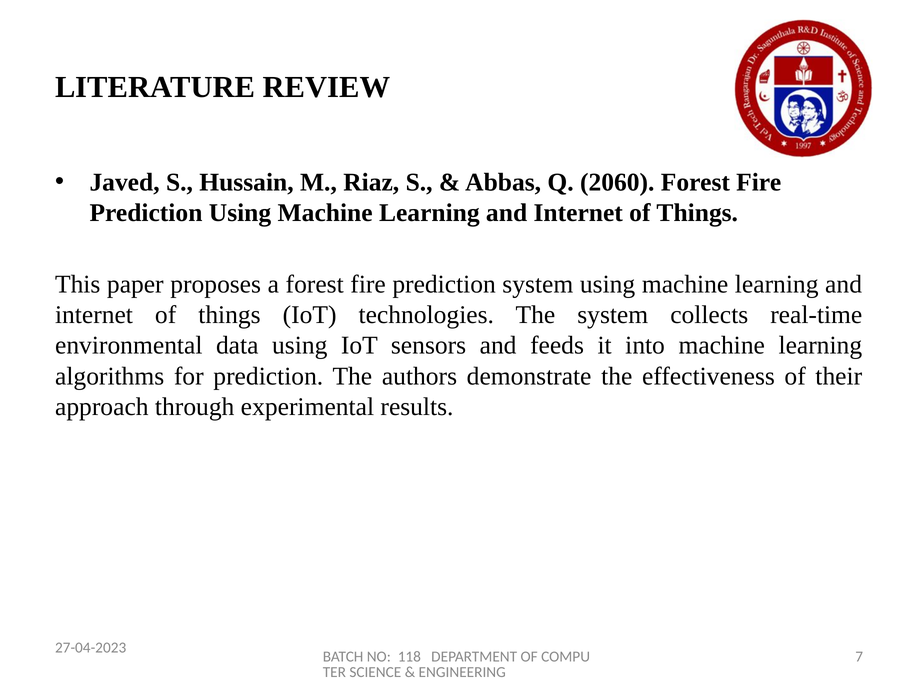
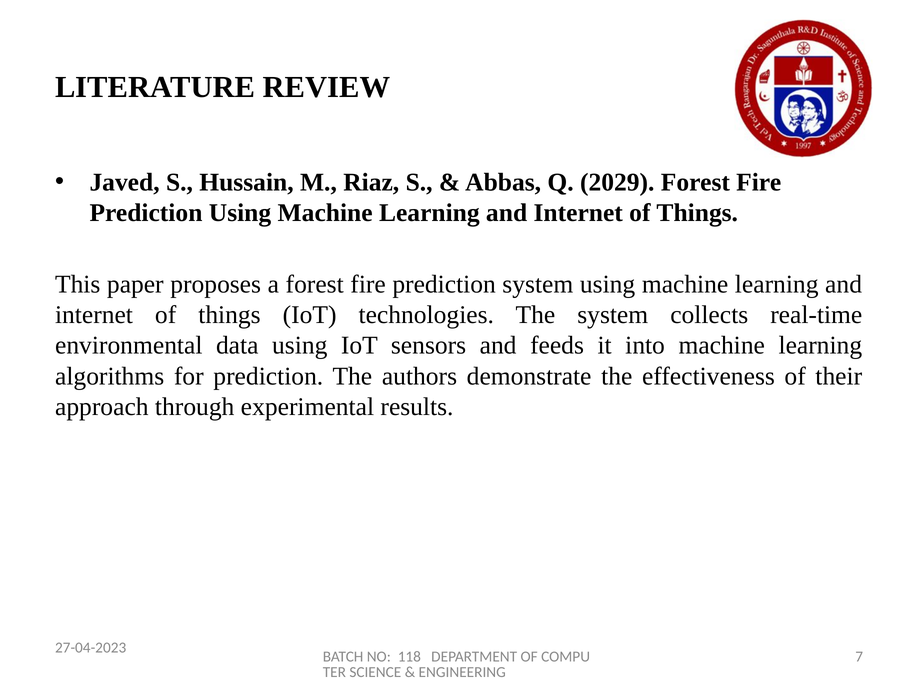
2060: 2060 -> 2029
